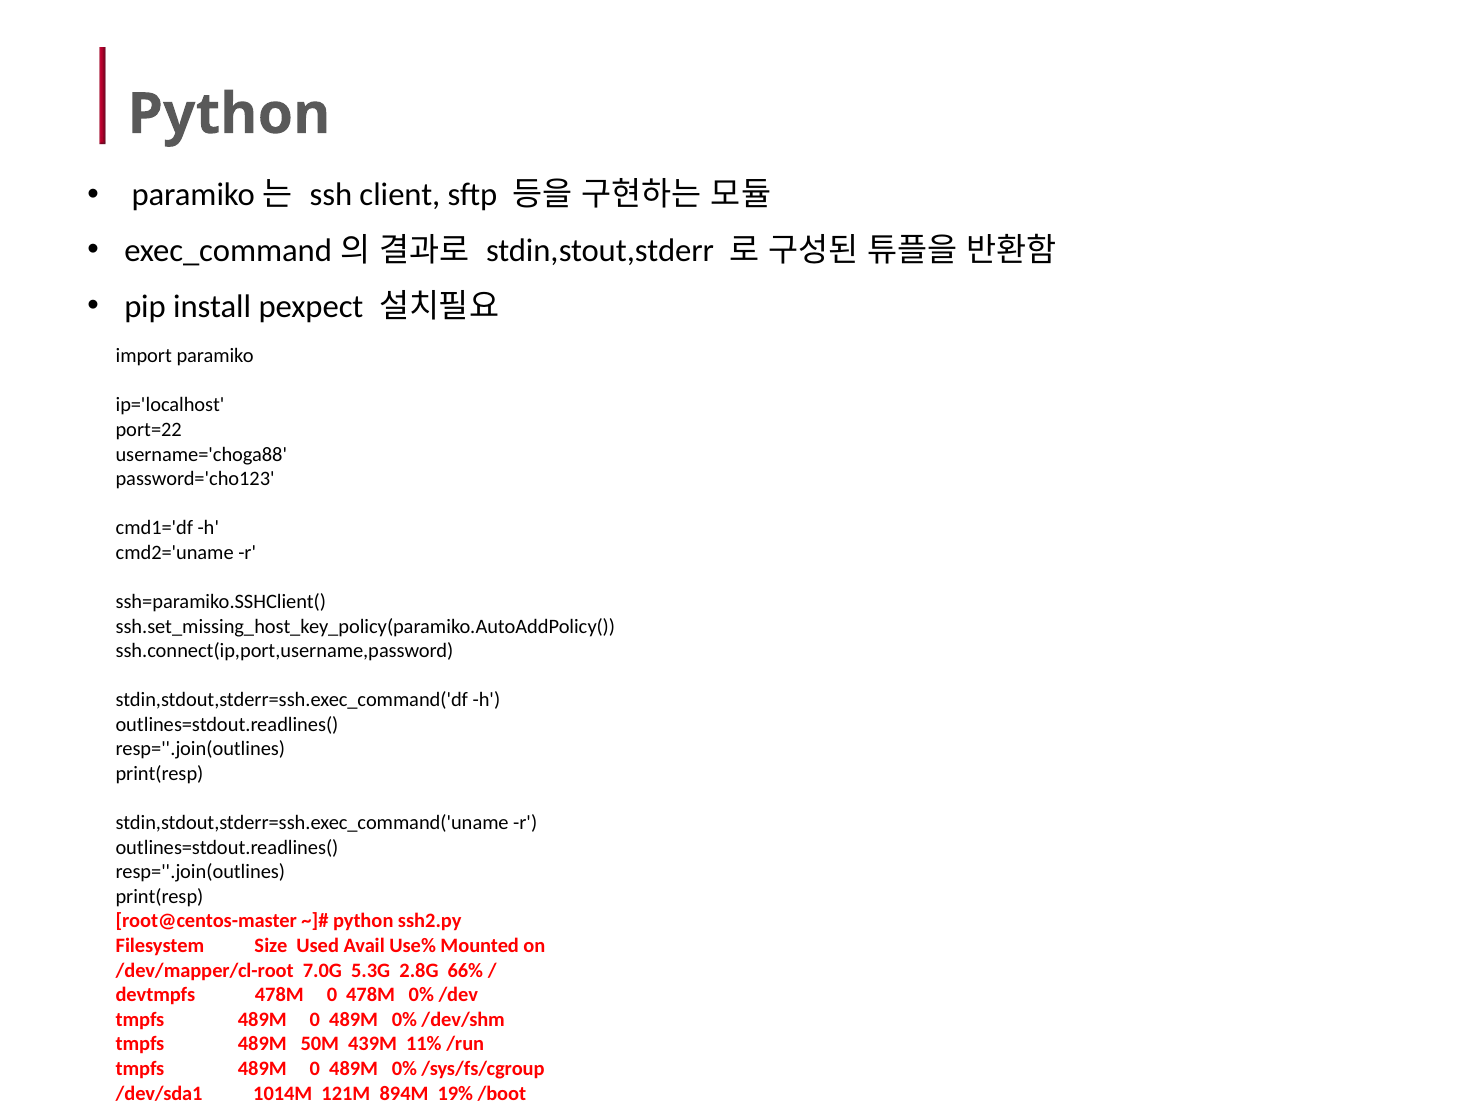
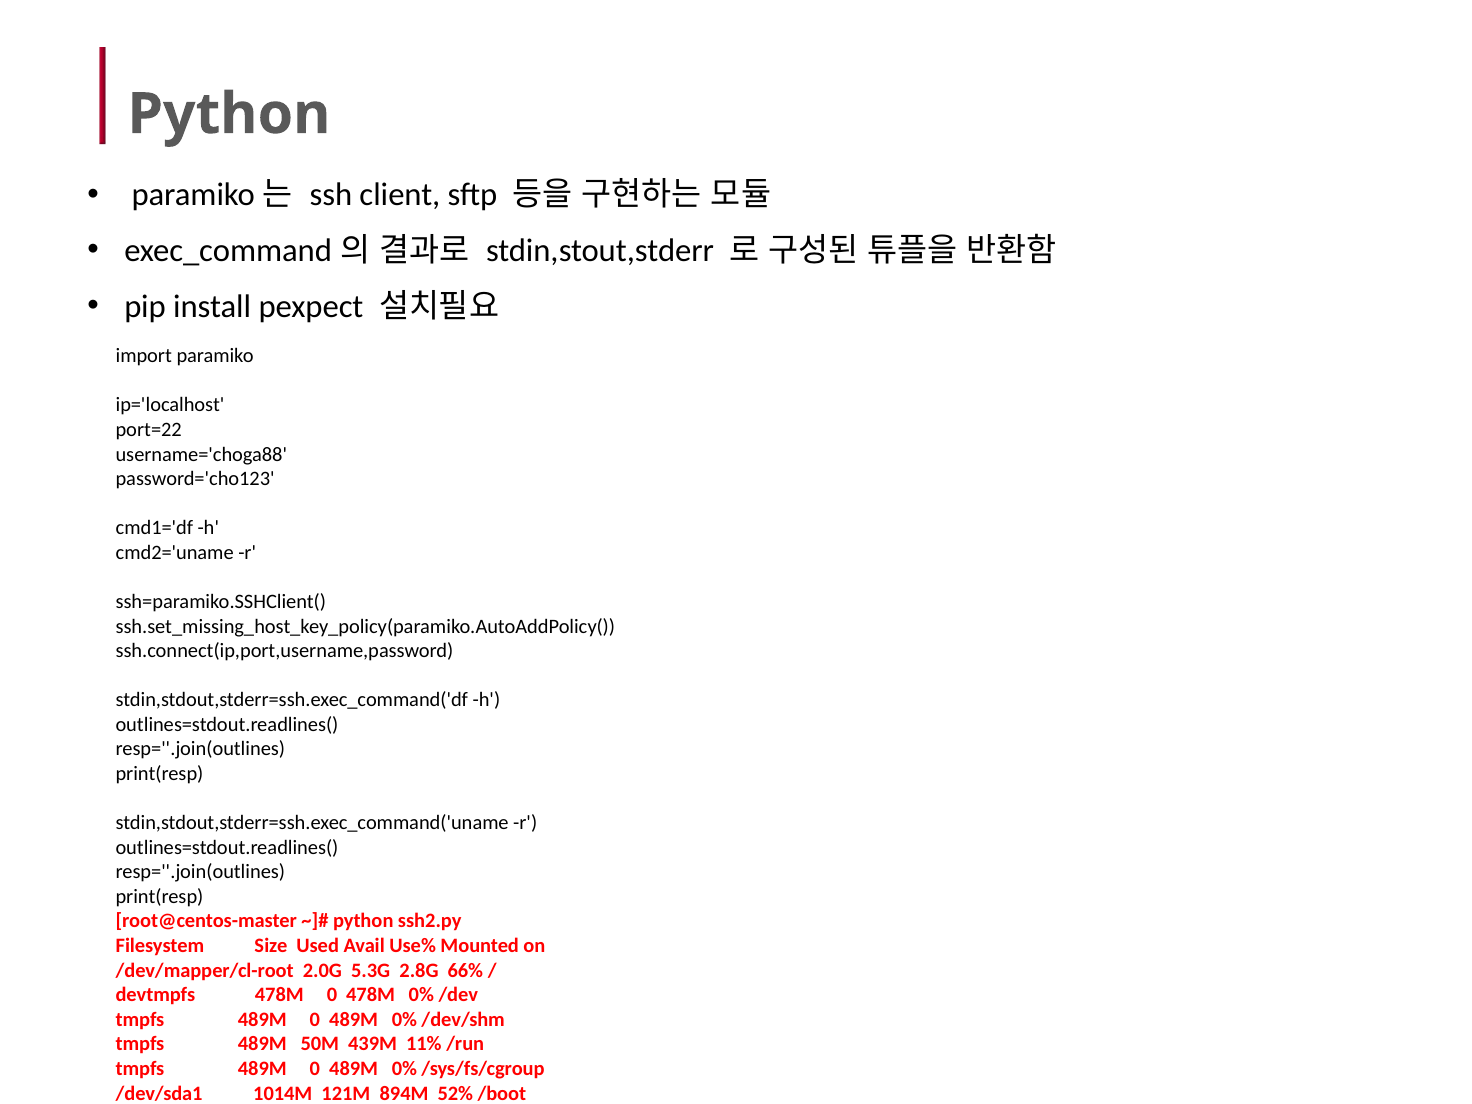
7.0G: 7.0G -> 2.0G
19%: 19% -> 52%
